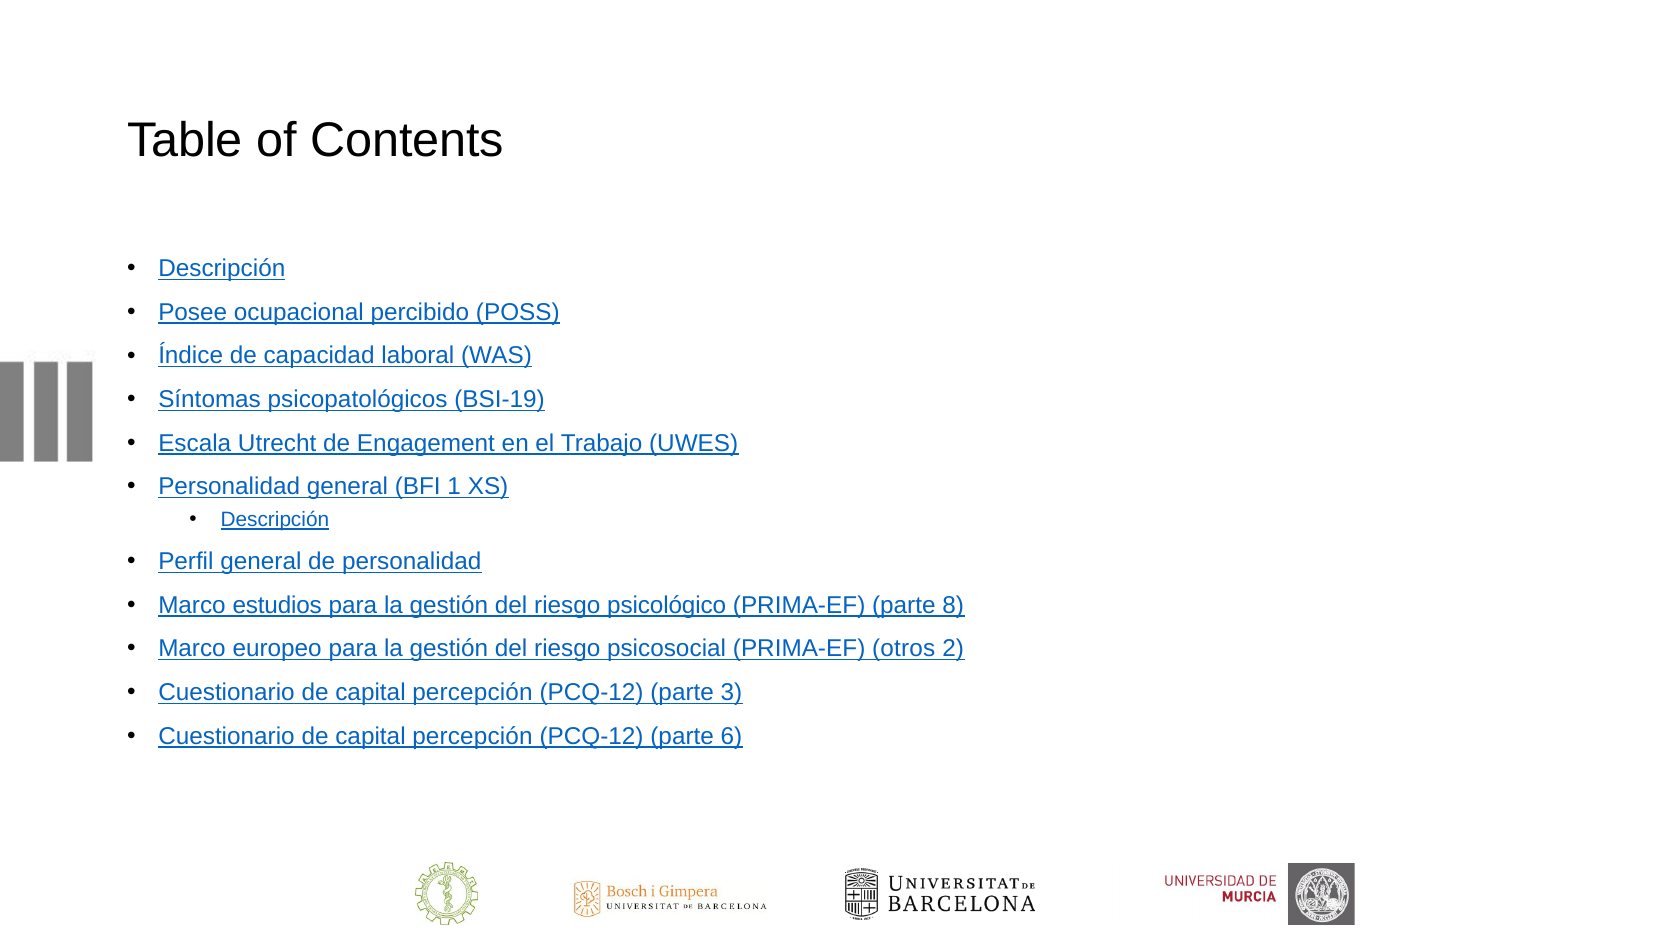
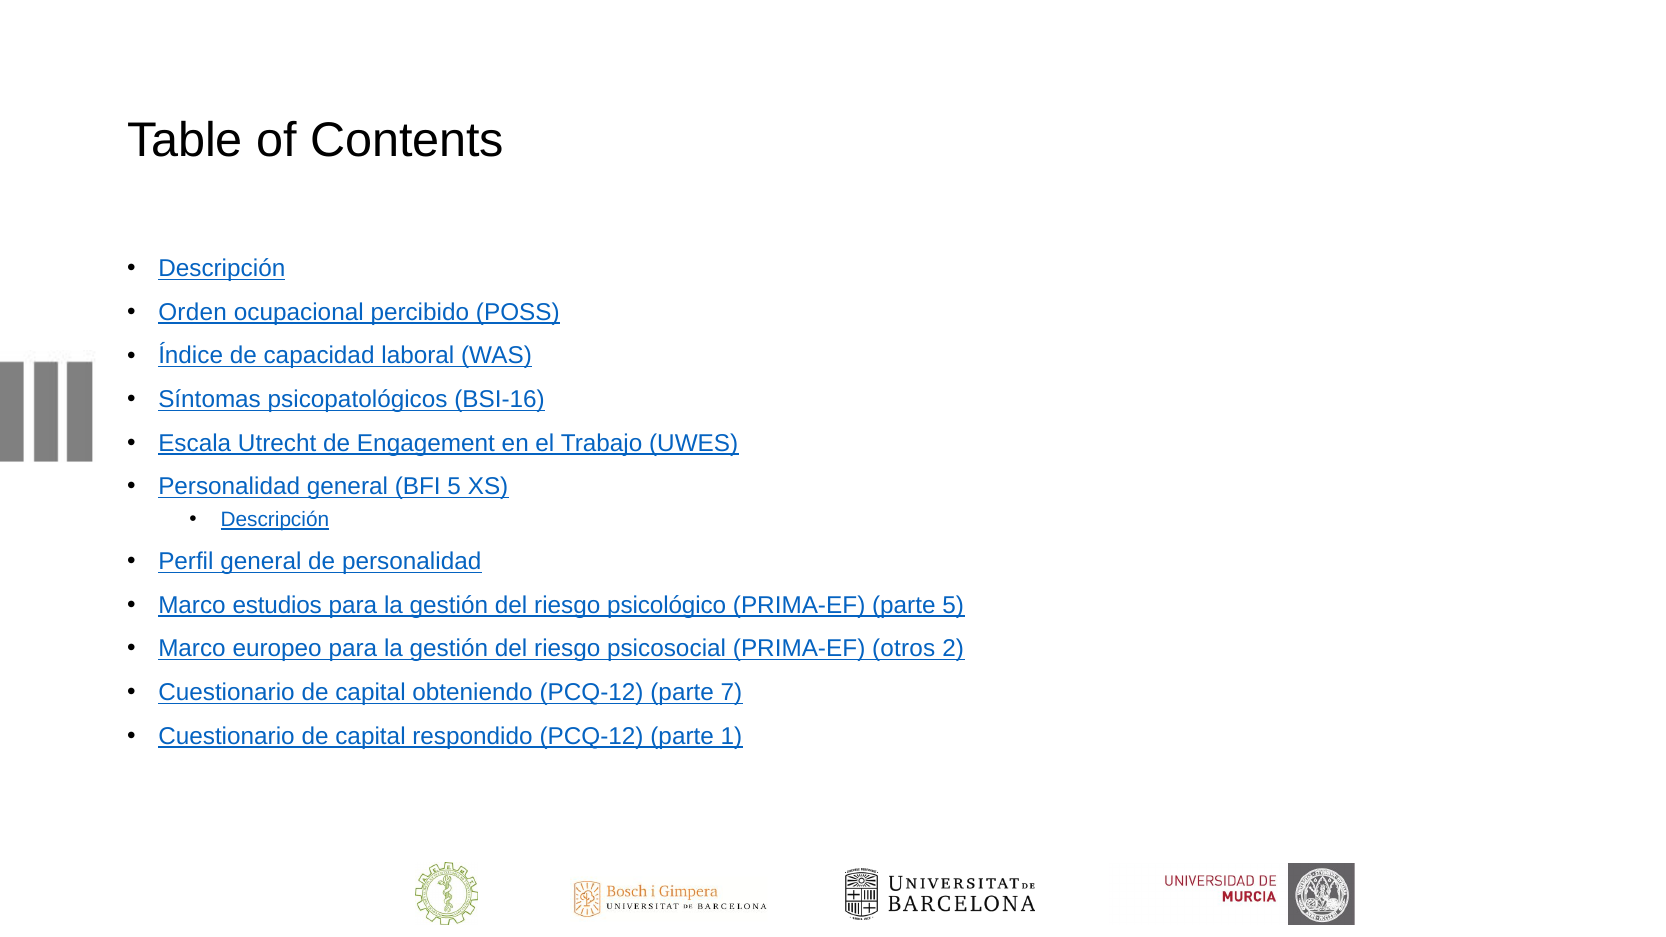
Posee: Posee -> Orden
BSI-19: BSI-19 -> BSI-16
BFI 1: 1 -> 5
parte 8: 8 -> 5
percepción at (472, 693): percepción -> obteniendo
3: 3 -> 7
percepción at (472, 736): percepción -> respondido
6: 6 -> 1
